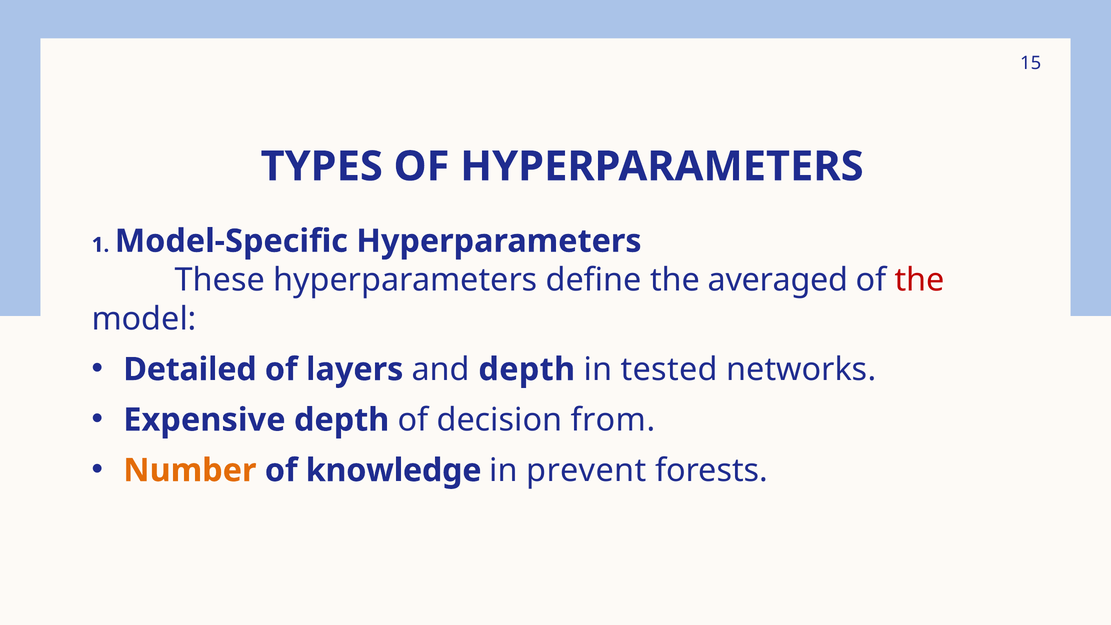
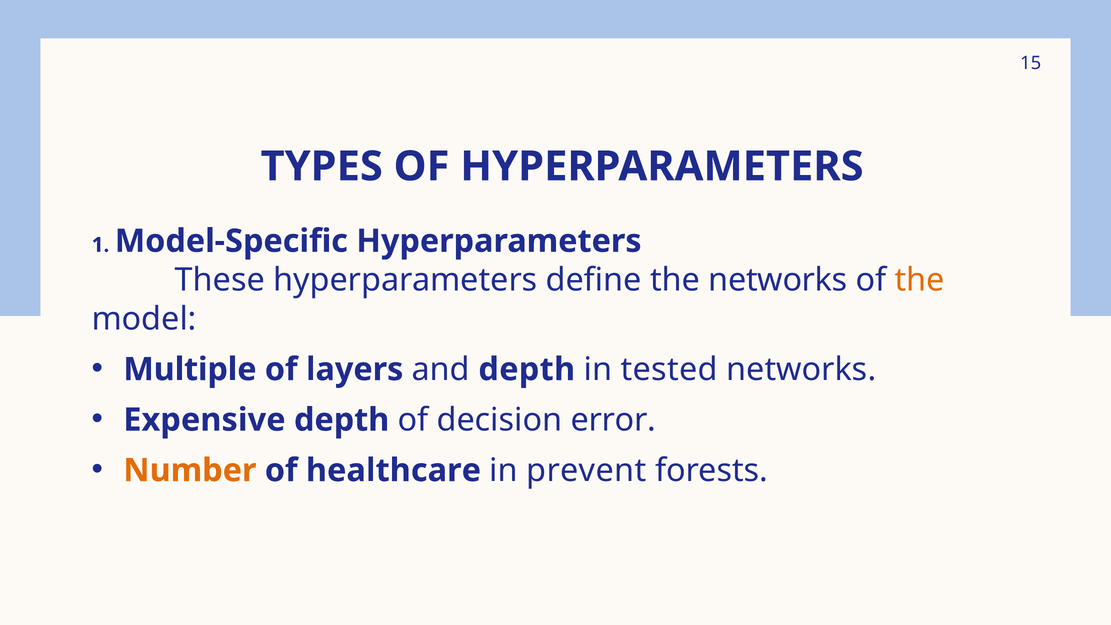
the averaged: averaged -> networks
the at (920, 280) colour: red -> orange
Detailed: Detailed -> Multiple
from: from -> error
knowledge: knowledge -> healthcare
